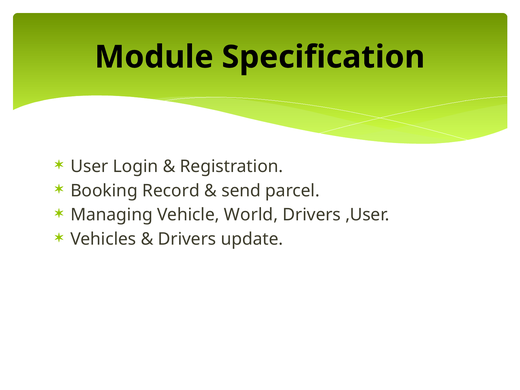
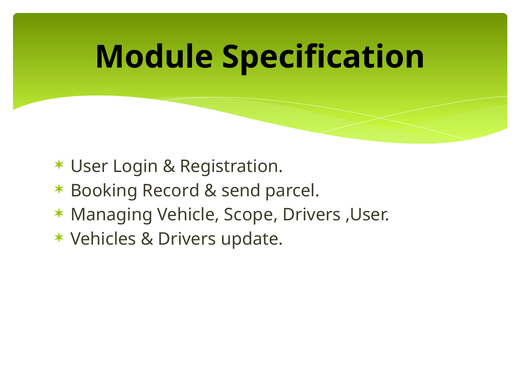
World: World -> Scope
